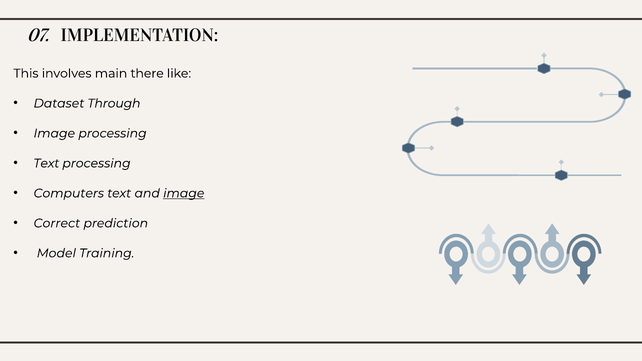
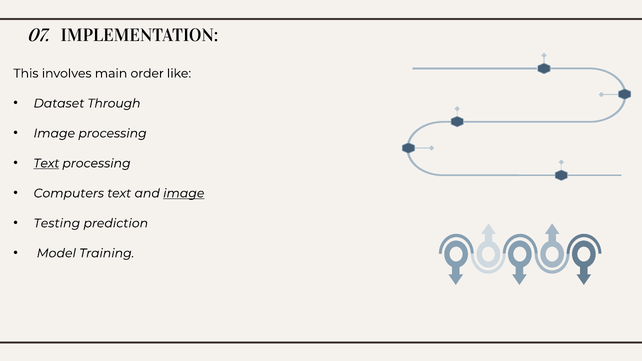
there: there -> order
Text at (46, 163) underline: none -> present
Correct: Correct -> Testing
